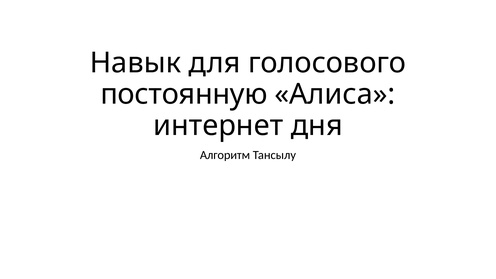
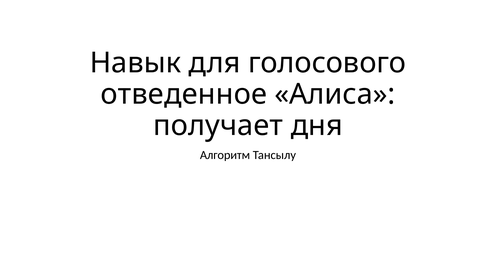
постоянную: постоянную -> отведенное
интернет: интернет -> получает
